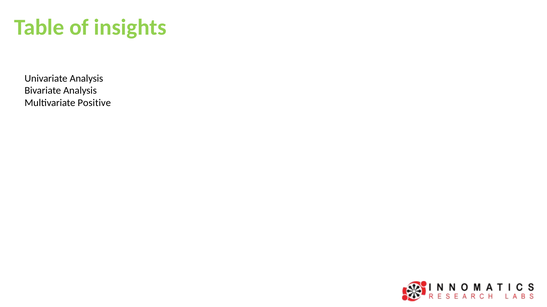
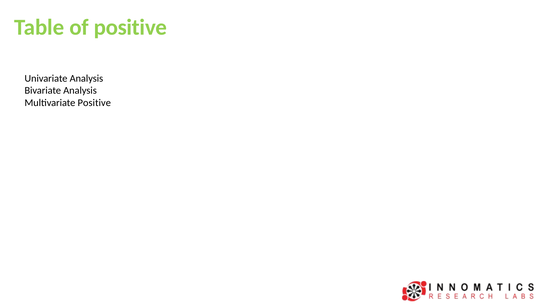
of insights: insights -> positive
